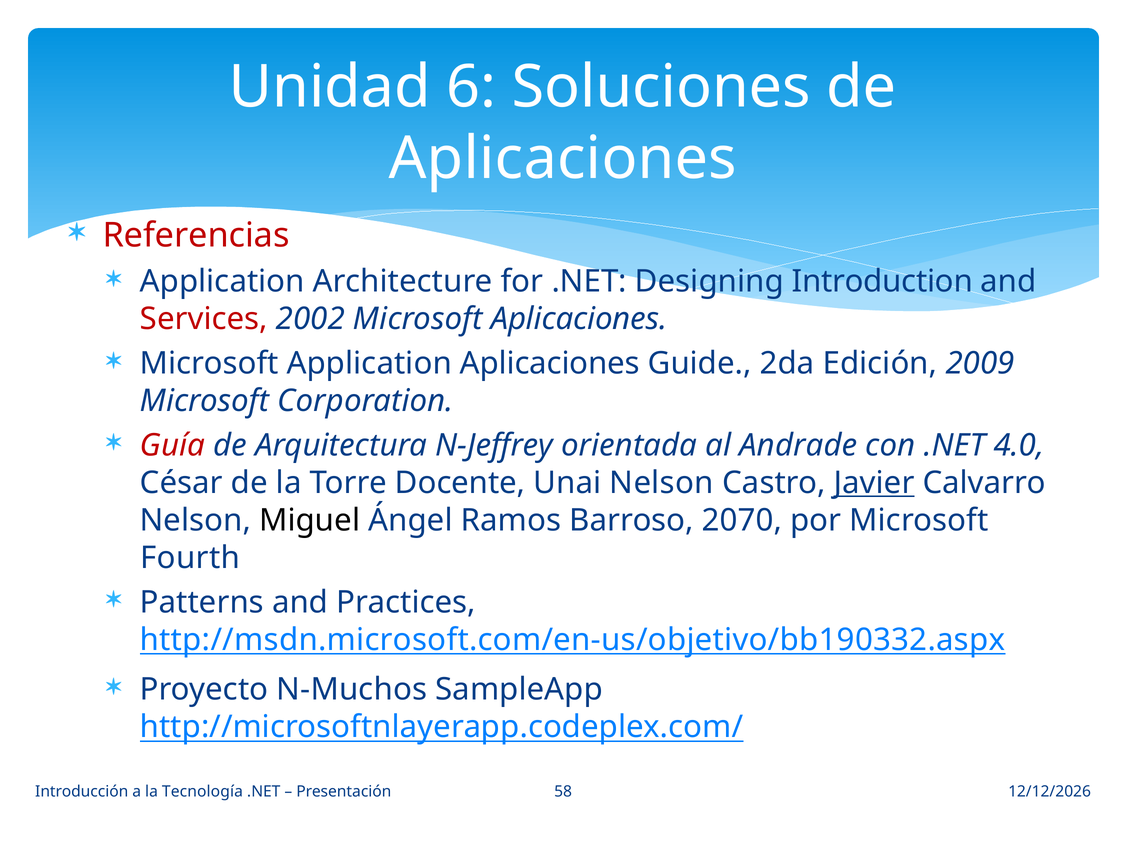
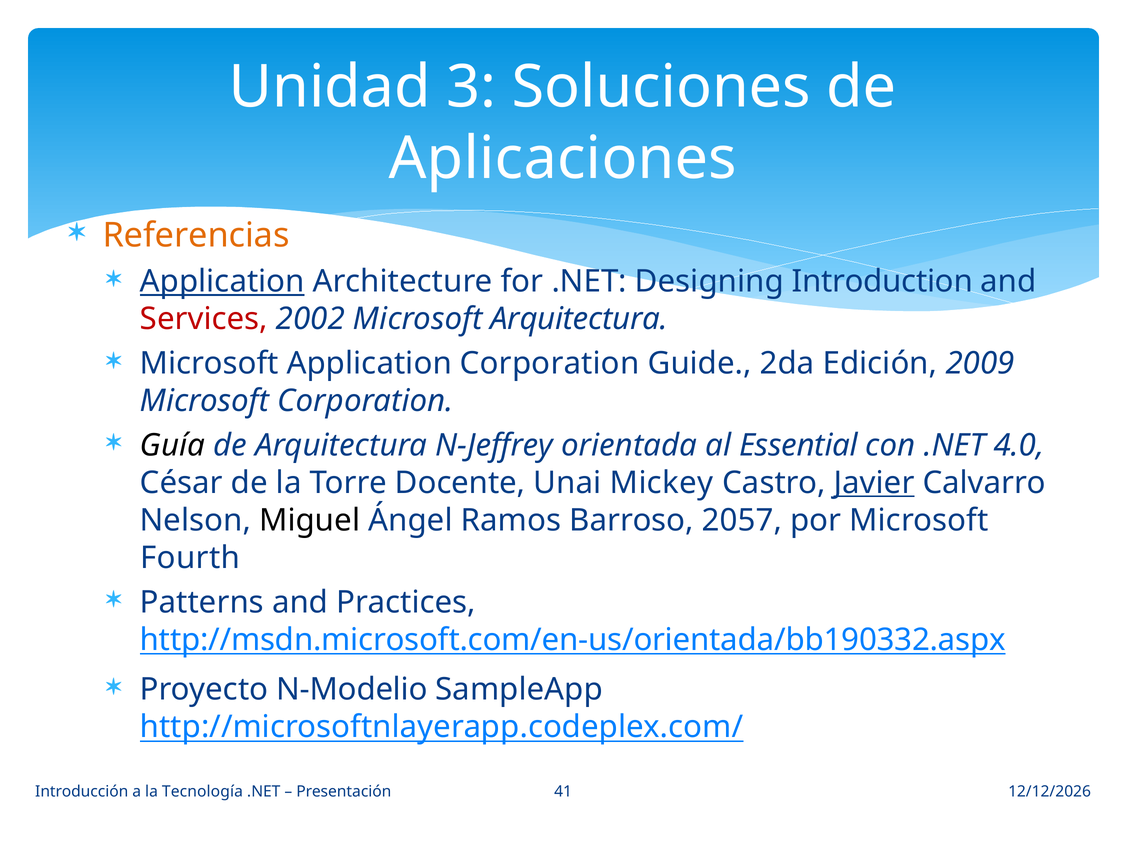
6: 6 -> 3
Referencias colour: red -> orange
Application at (222, 282) underline: none -> present
Microsoft Aplicaciones: Aplicaciones -> Arquitectura
Application Aplicaciones: Aplicaciones -> Corporation
Guía colour: red -> black
Andrade: Andrade -> Essential
Unai Nelson: Nelson -> Mickey
2070: 2070 -> 2057
http://msdn.microsoft.com/en-us/objetivo/bb190332.aspx: http://msdn.microsoft.com/en-us/objetivo/bb190332.aspx -> http://msdn.microsoft.com/en-us/orientada/bb190332.aspx
N-Muchos: N-Muchos -> N-Modelio
58: 58 -> 41
